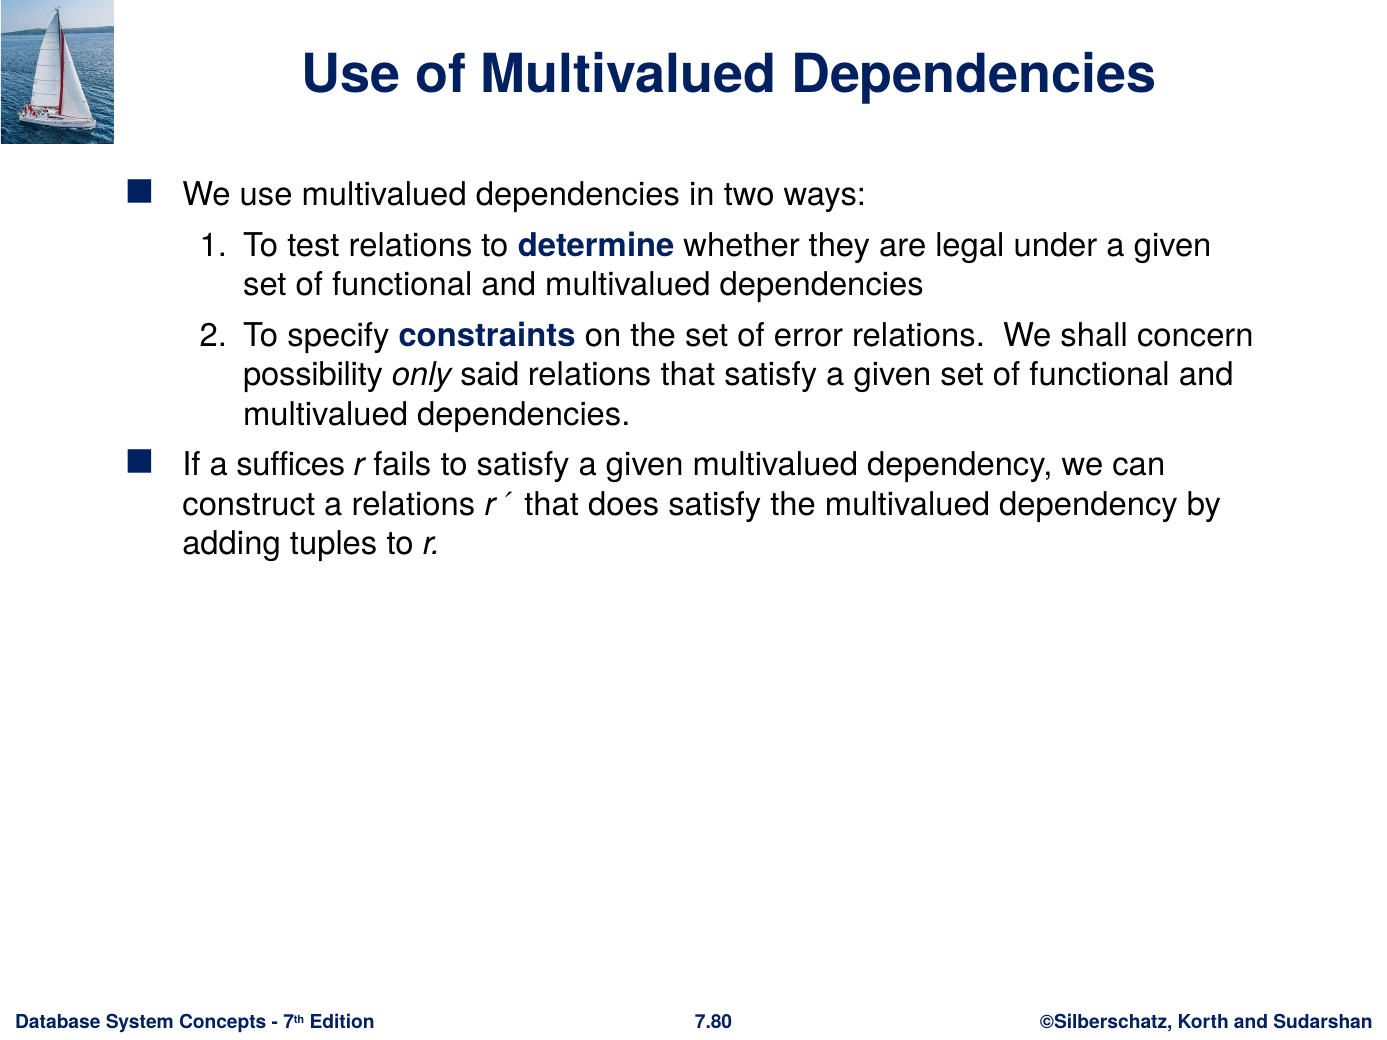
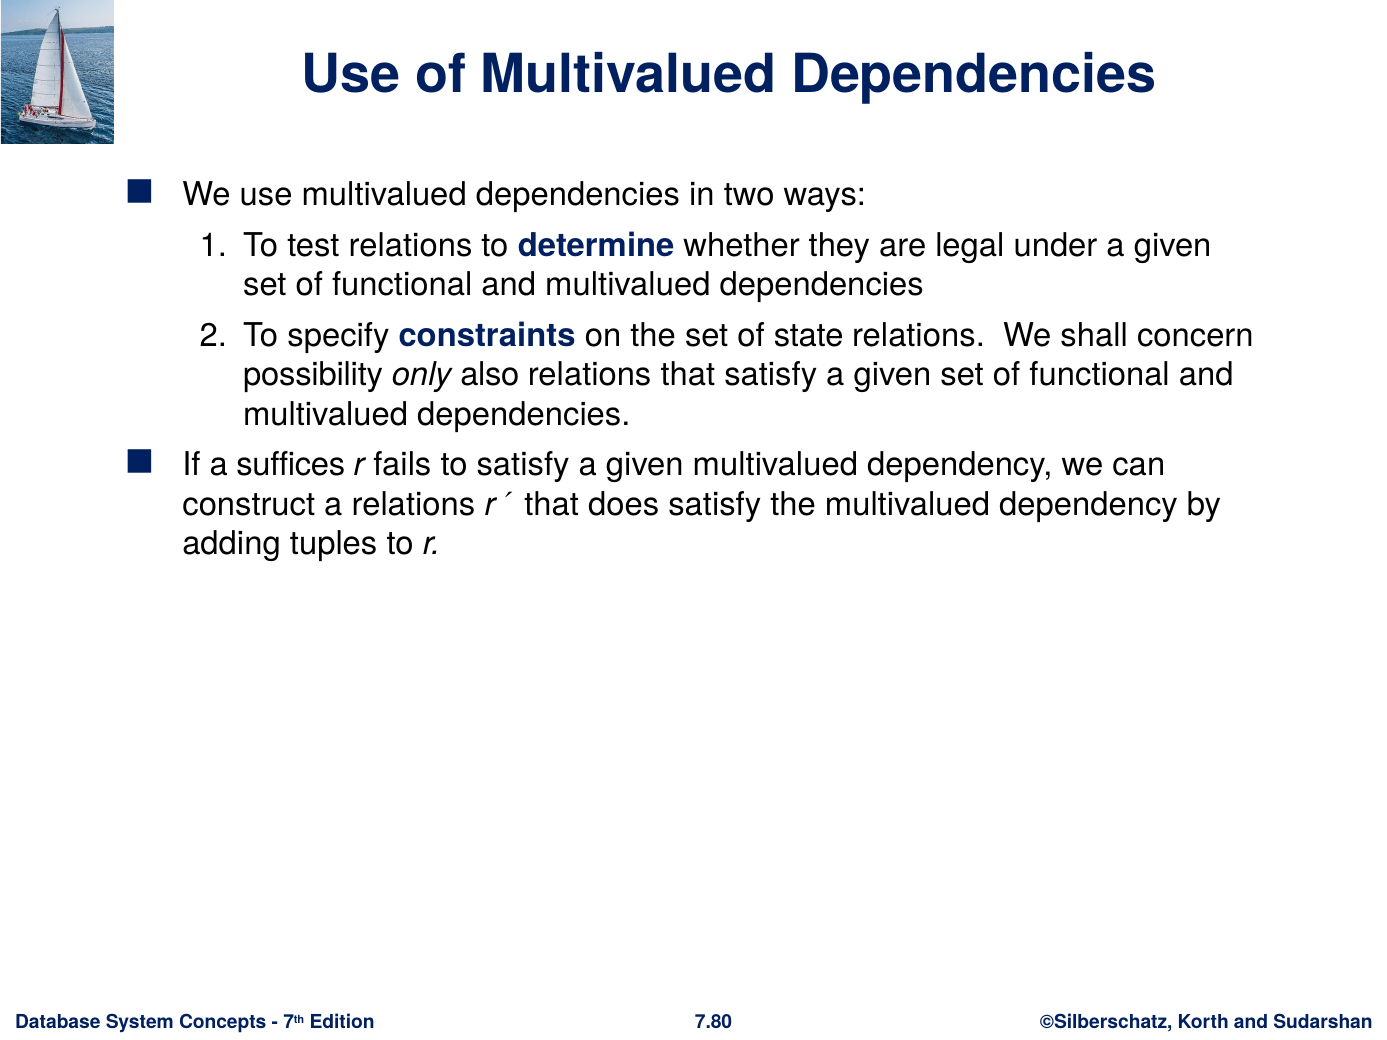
error: error -> state
said: said -> also
